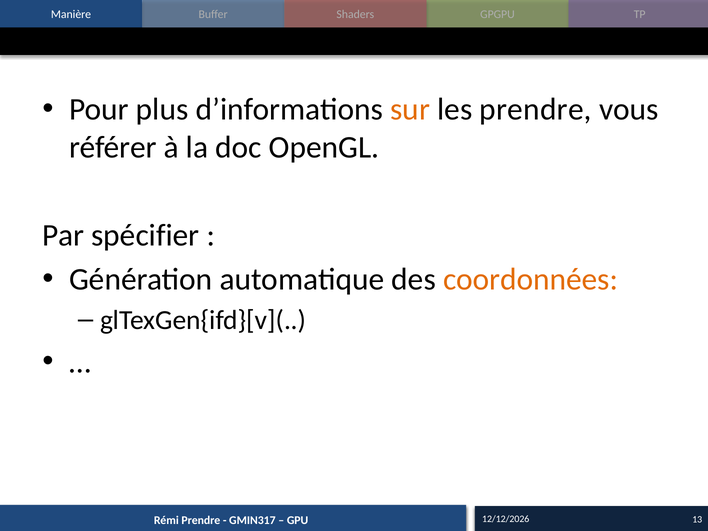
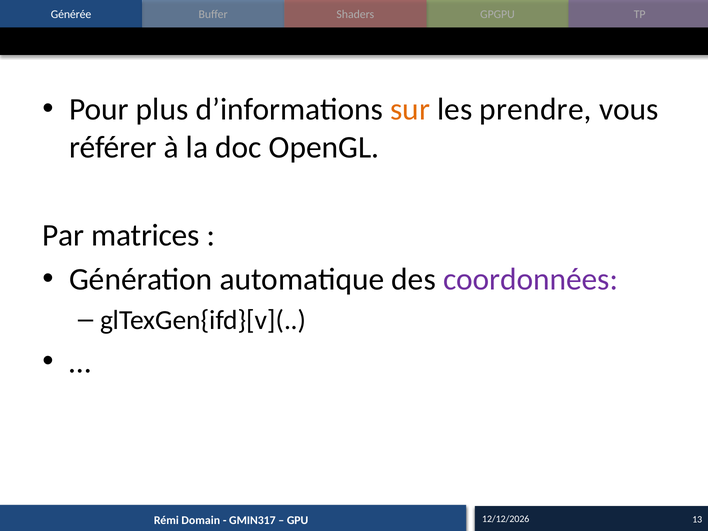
Manière: Manière -> Générée
spécifier: spécifier -> matrices
coordonnées colour: orange -> purple
Rémi Prendre: Prendre -> Domain
